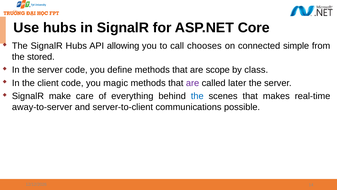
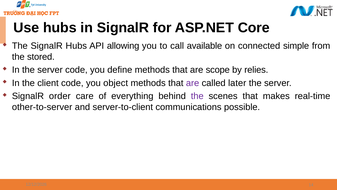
chooses: chooses -> available
class: class -> relies
magic: magic -> object
make: make -> order
the at (197, 96) colour: blue -> purple
away-to-server: away-to-server -> other-to-server
